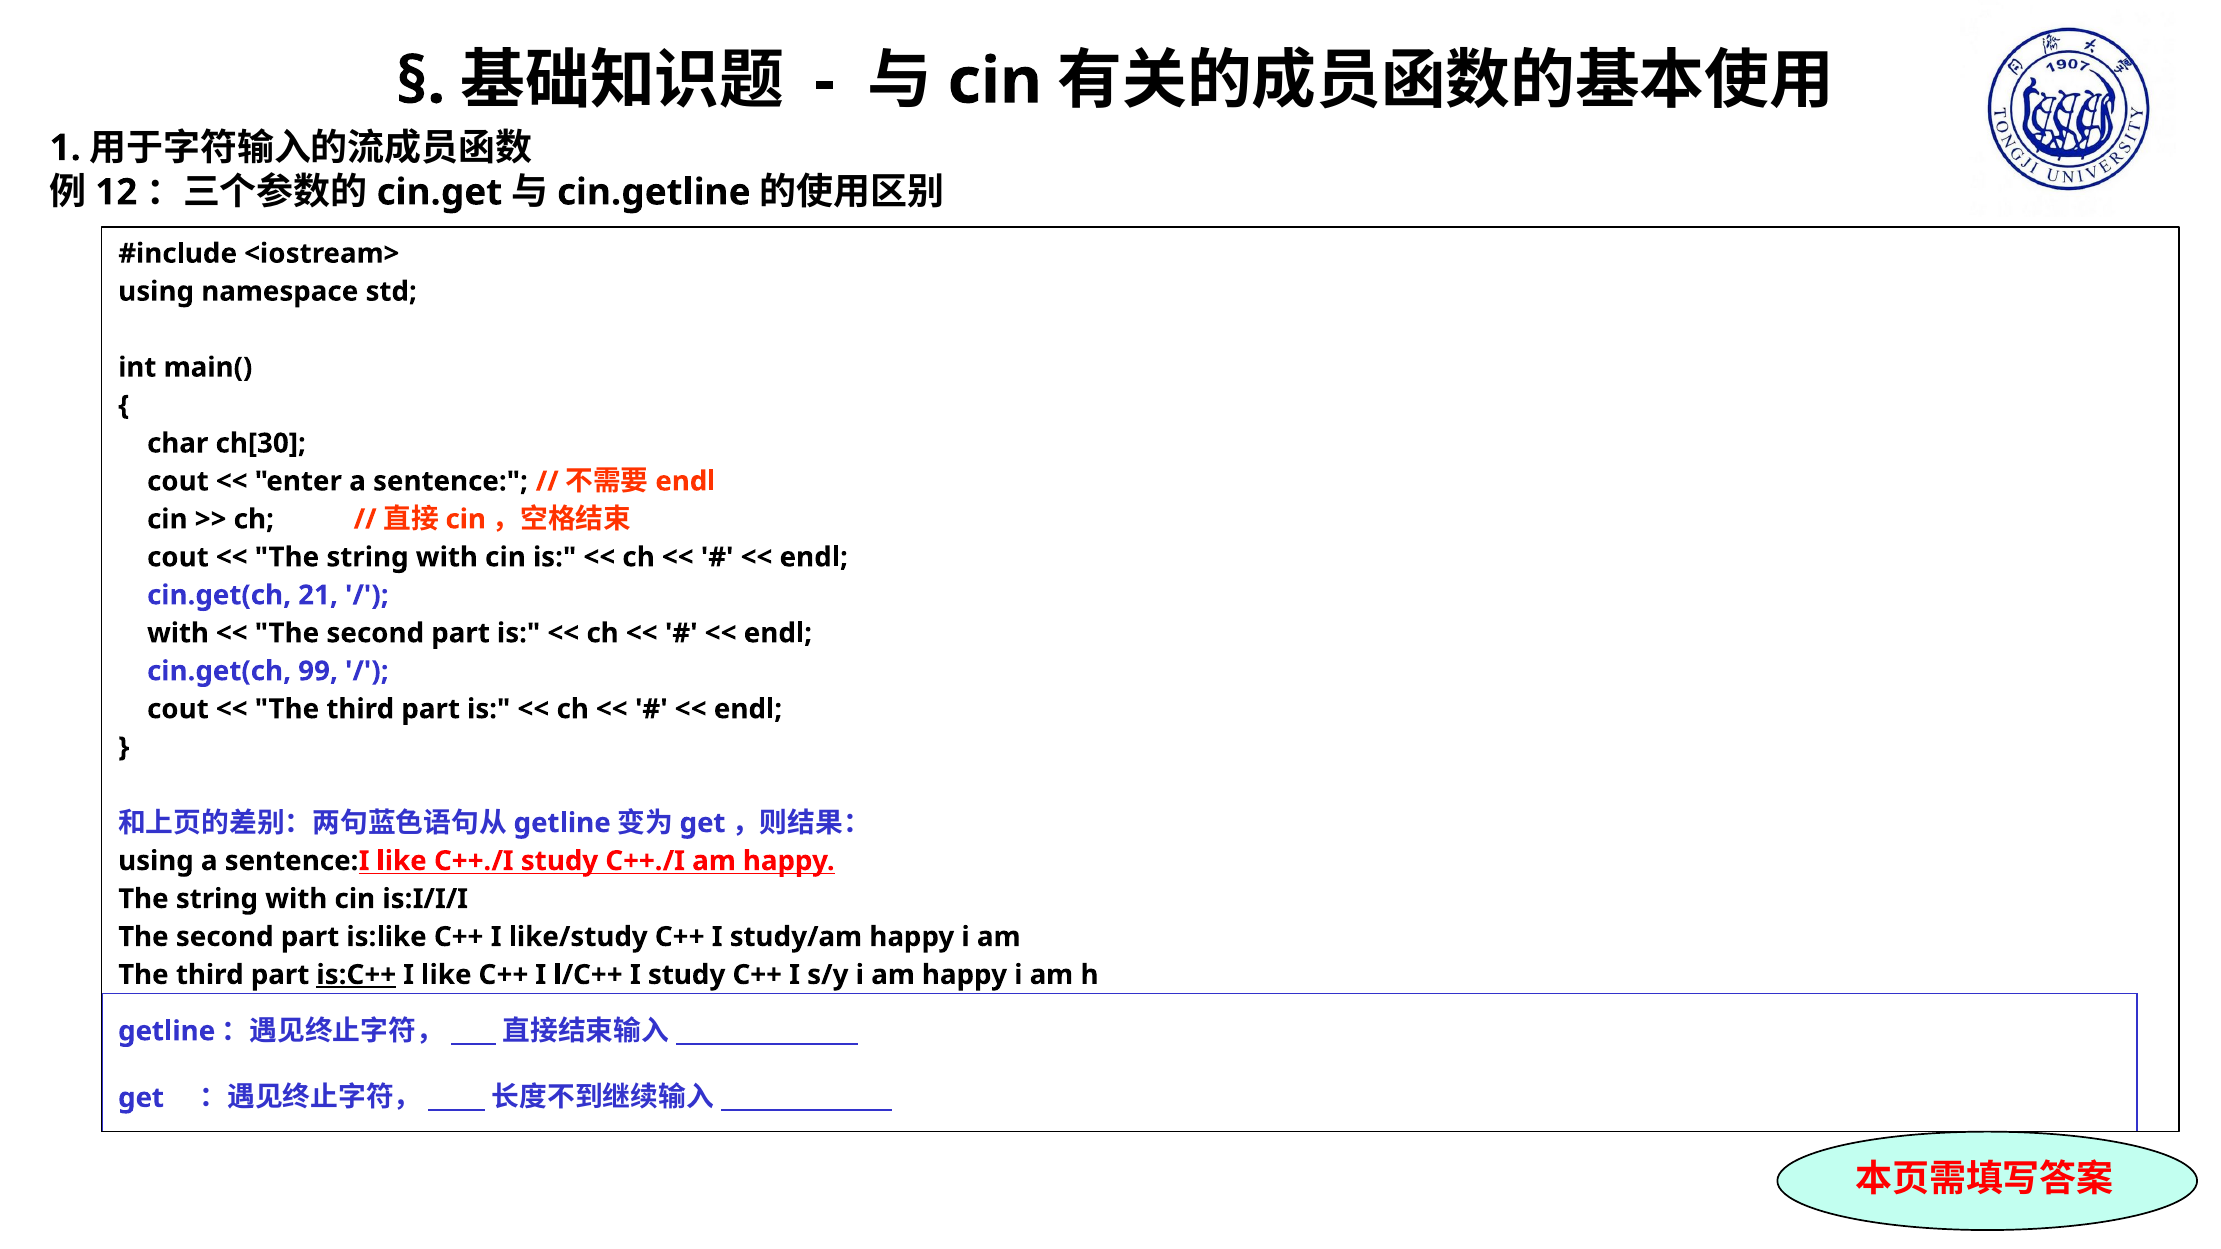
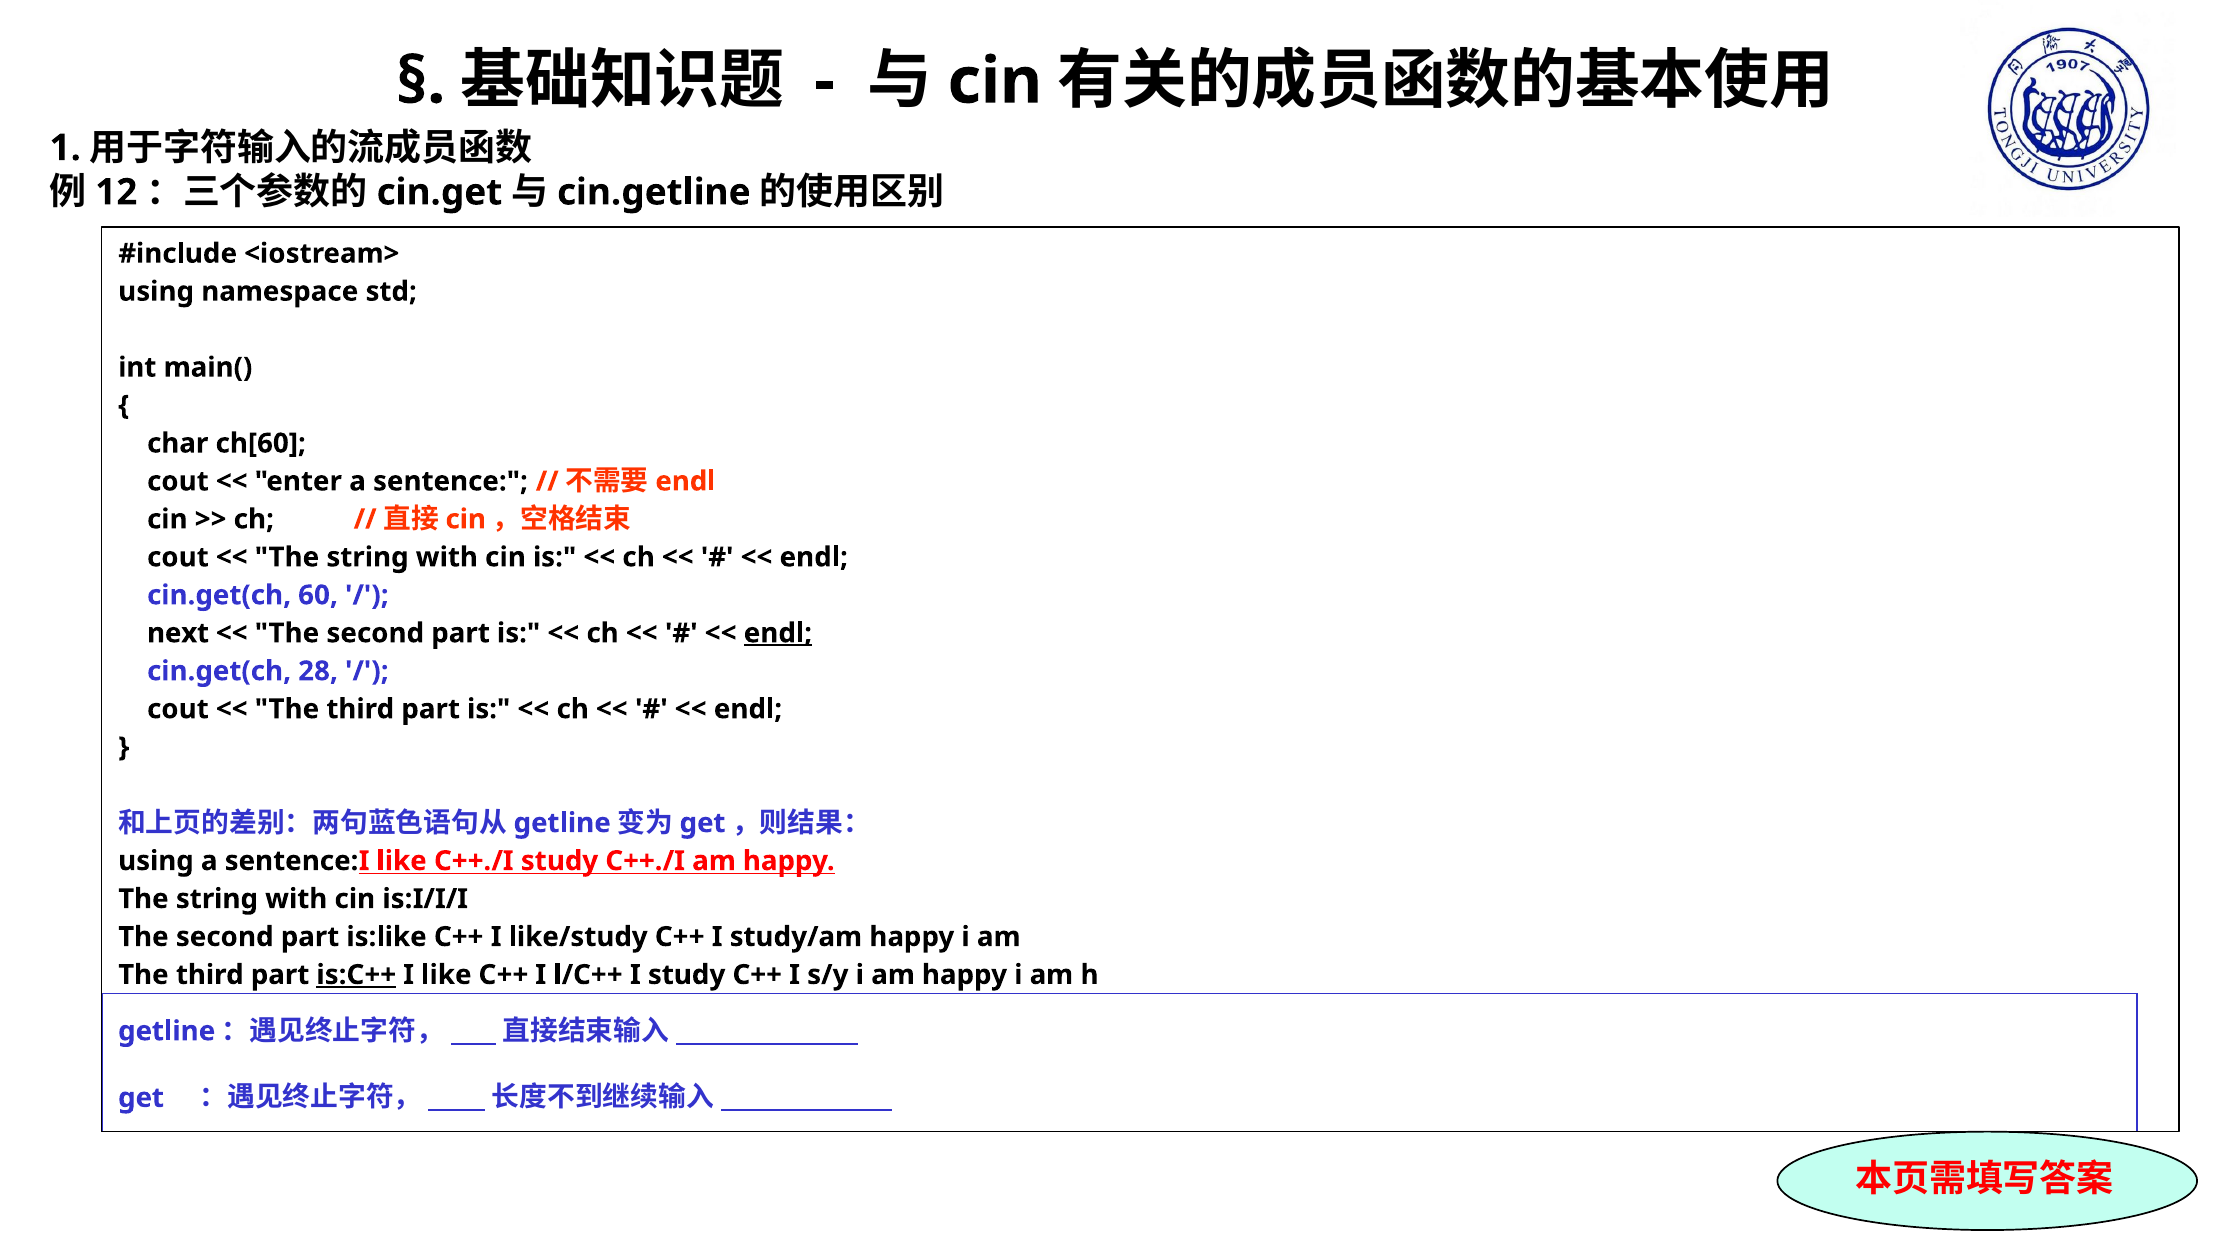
ch[30: ch[30 -> ch[60
21: 21 -> 60
with at (178, 633): with -> next
endl at (778, 633) underline: none -> present
99: 99 -> 28
